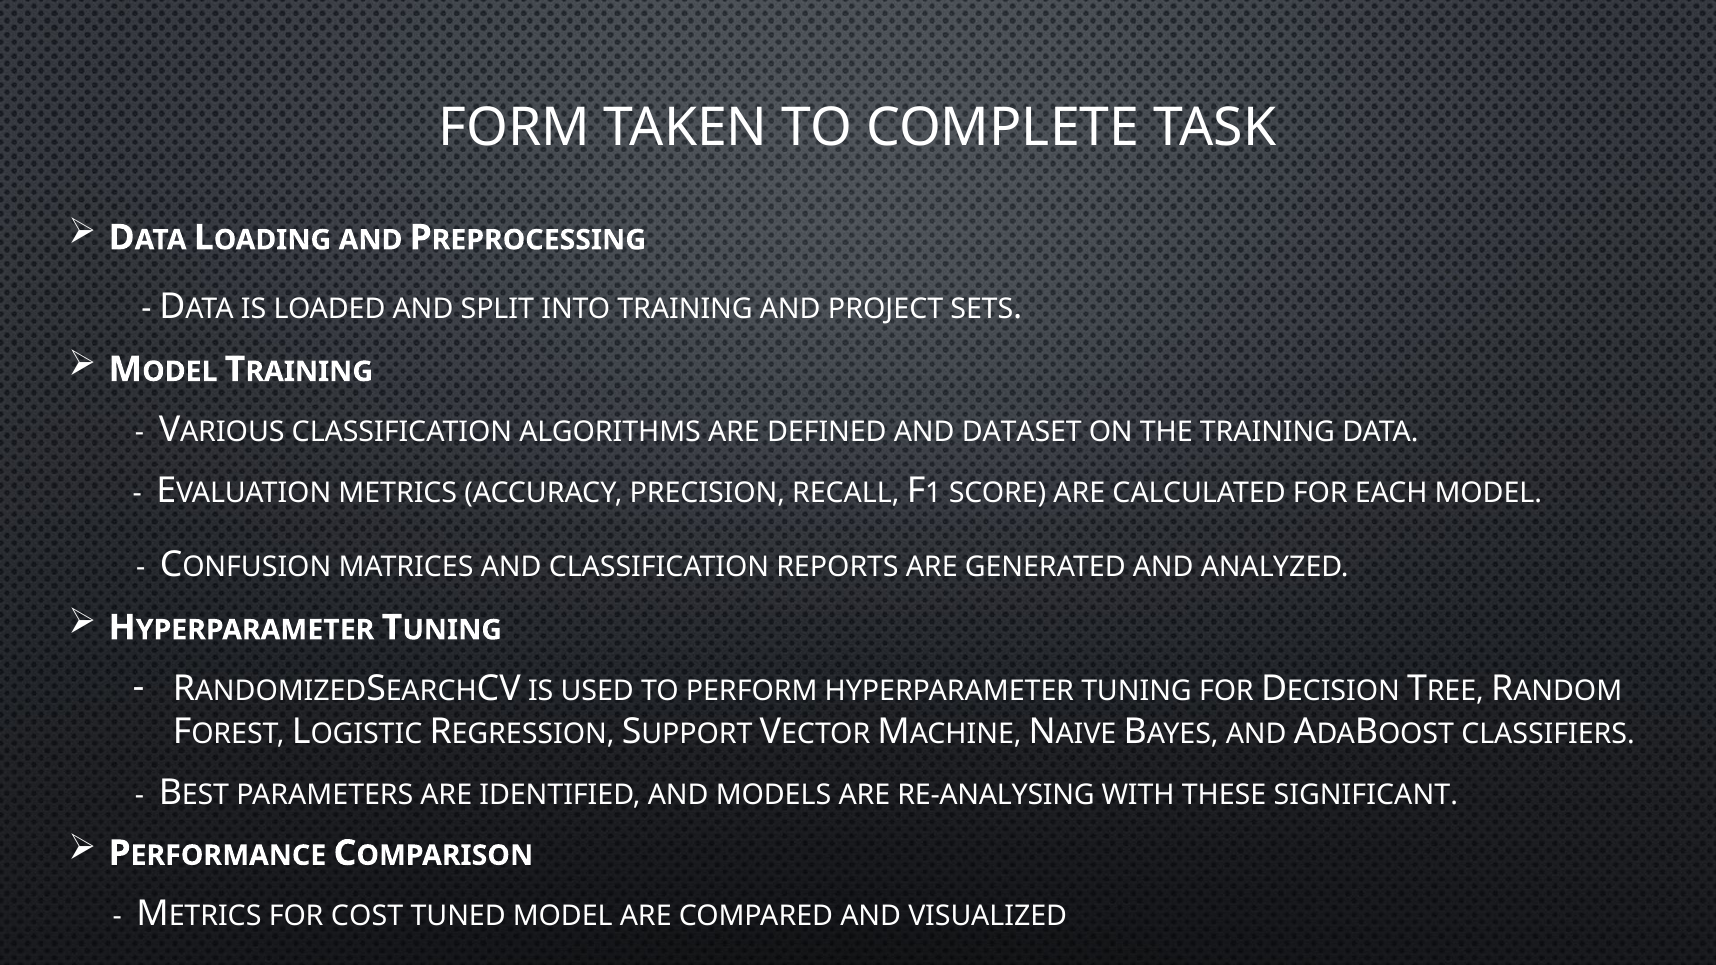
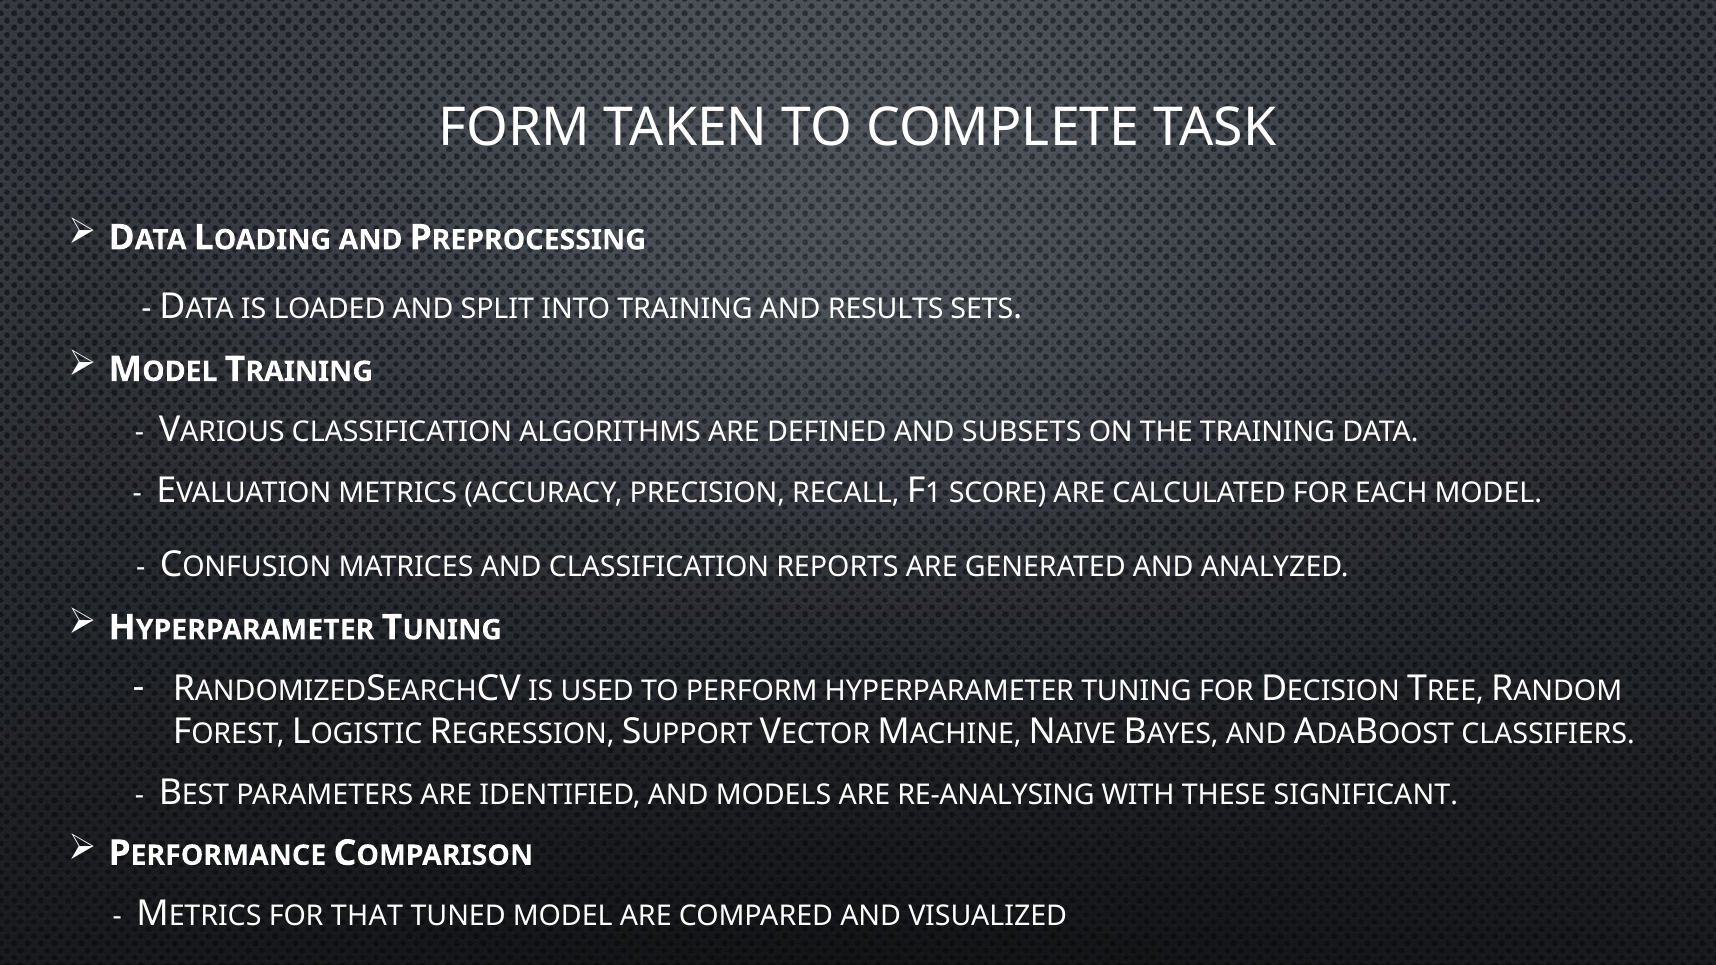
PROJECT: PROJECT -> RESULTS
DATASET: DATASET -> SUBSETS
COST: COST -> THAT
